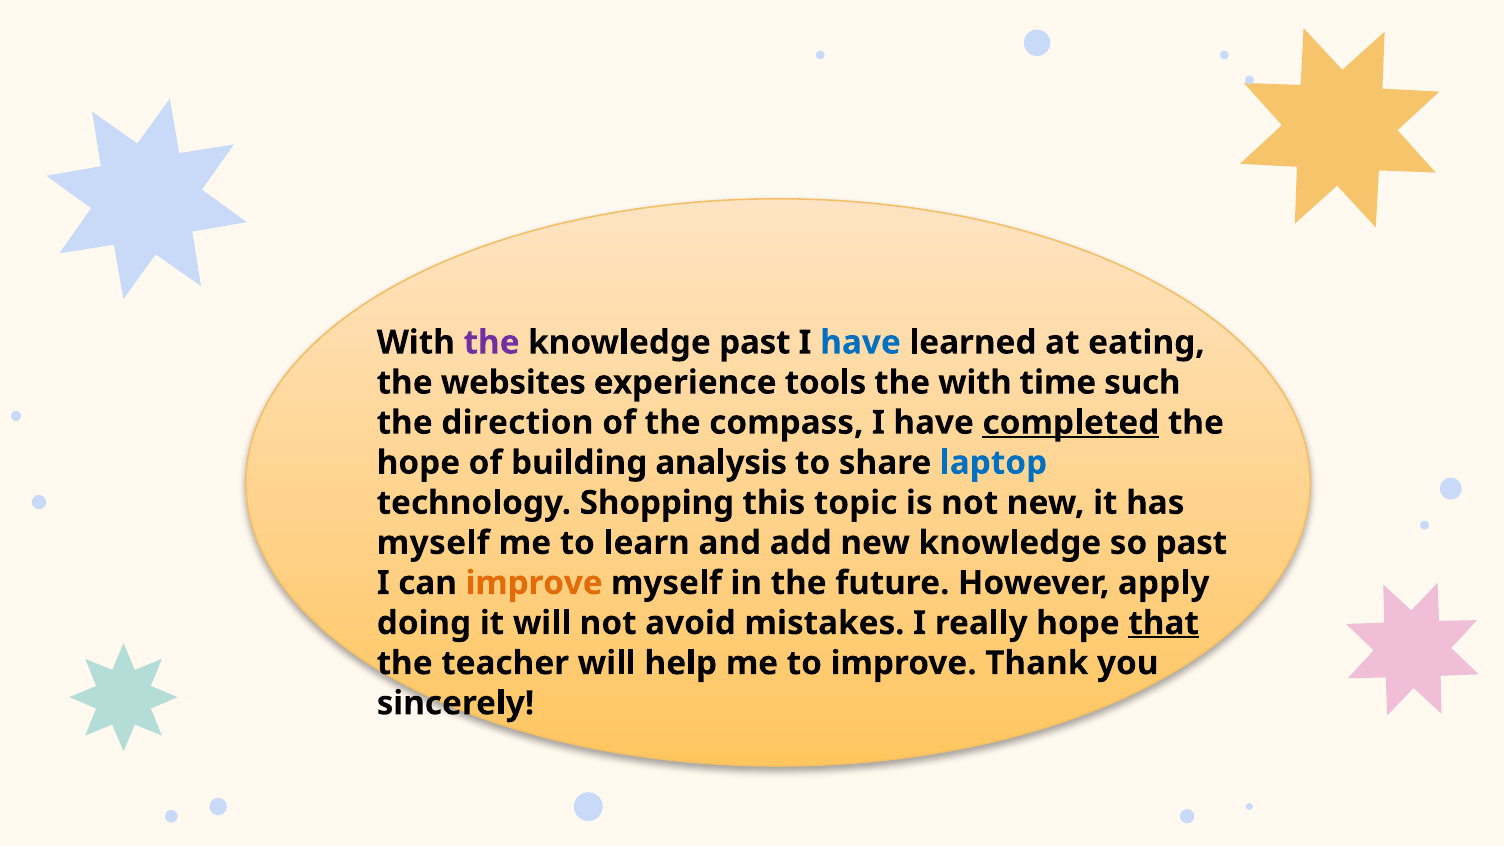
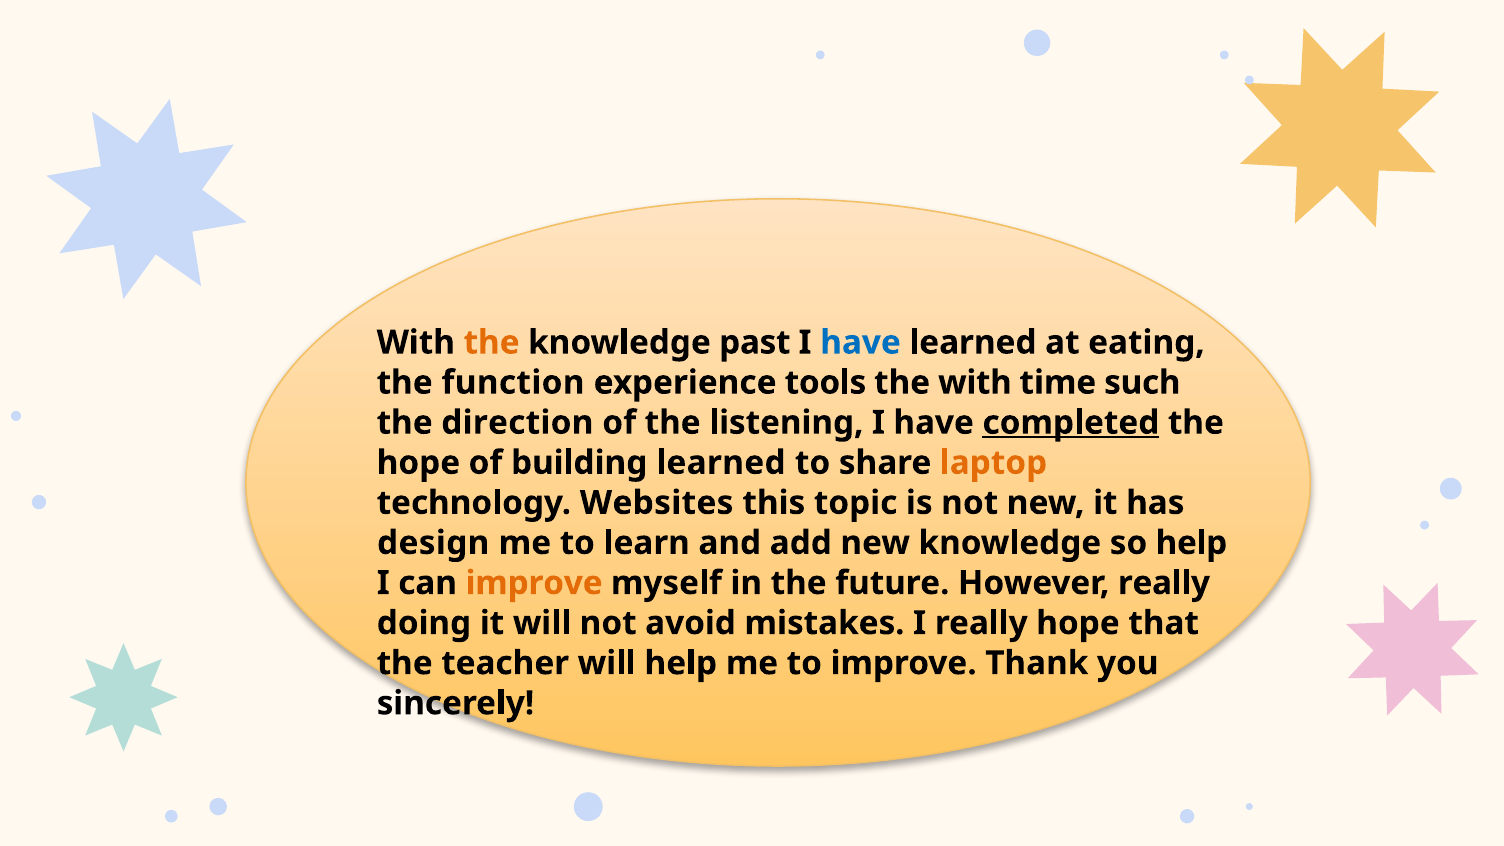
the at (492, 343) colour: purple -> orange
websites: websites -> function
compass: compass -> listening
building analysis: analysis -> learned
laptop colour: blue -> orange
Shopping: Shopping -> Websites
myself at (433, 543): myself -> design
so past: past -> help
However apply: apply -> really
that underline: present -> none
